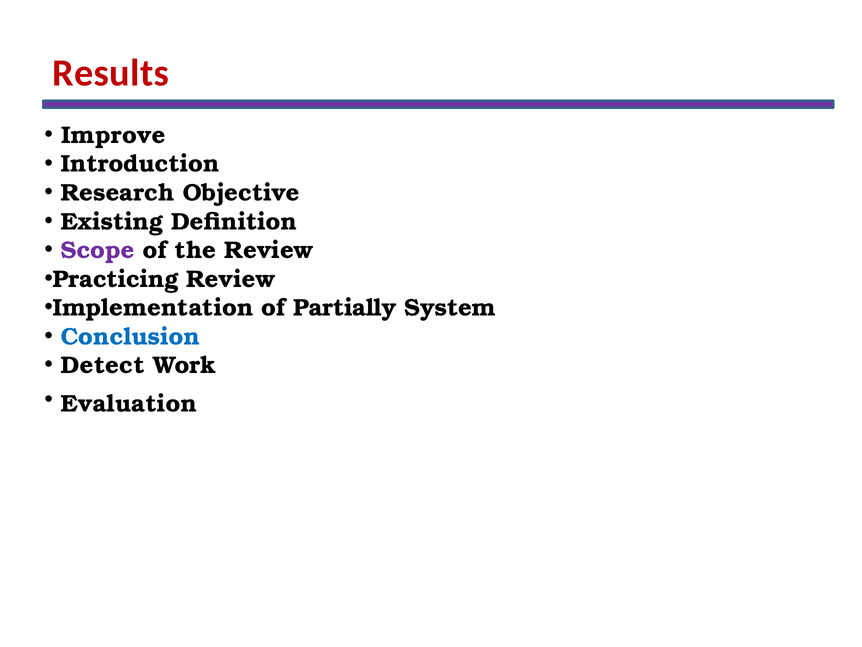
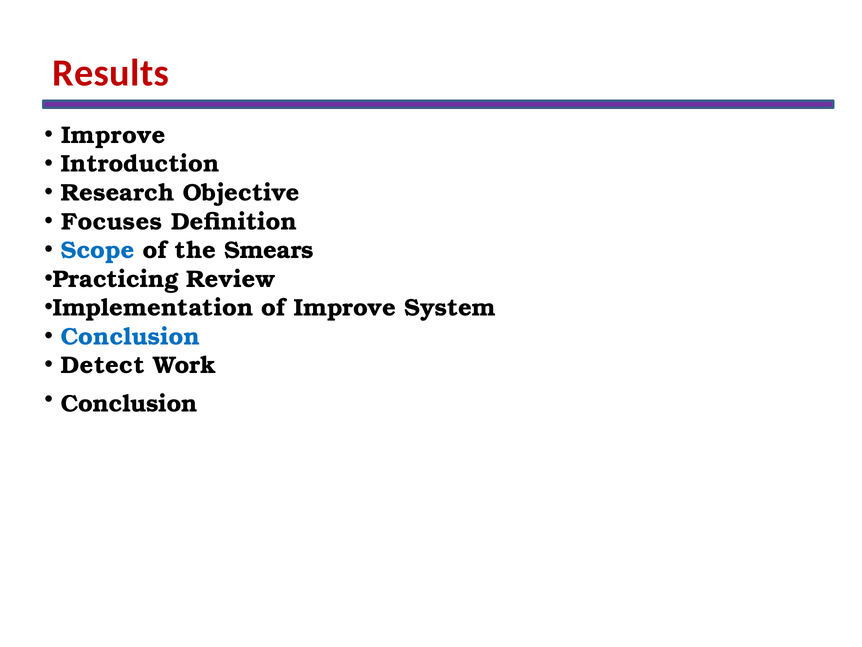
Existing: Existing -> Focuses
Scope colour: purple -> blue
the Review: Review -> Smears
of Partially: Partially -> Improve
Evaluation at (129, 403): Evaluation -> Conclusion
